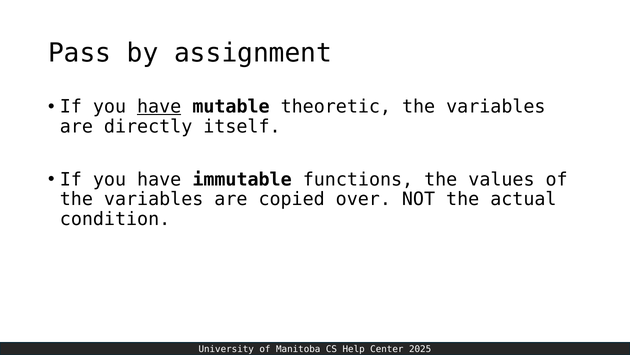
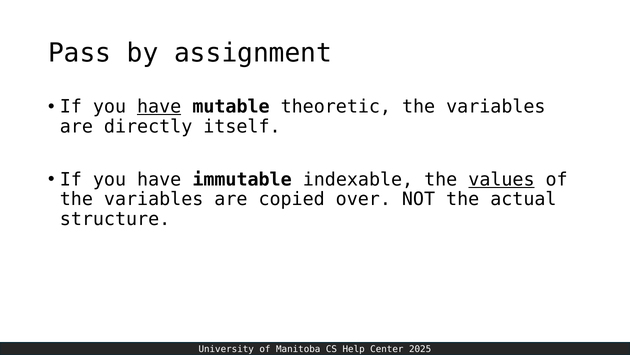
functions: functions -> indexable
values underline: none -> present
condition: condition -> structure
